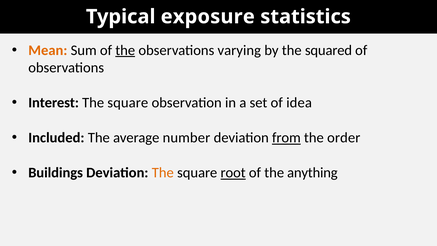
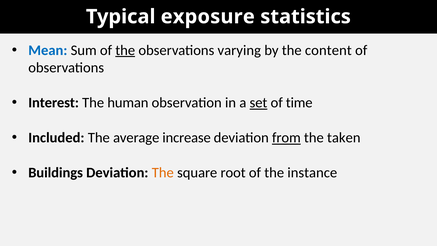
Mean colour: orange -> blue
squared: squared -> content
square at (128, 103): square -> human
set underline: none -> present
idea: idea -> time
number: number -> increase
order: order -> taken
root underline: present -> none
anything: anything -> instance
